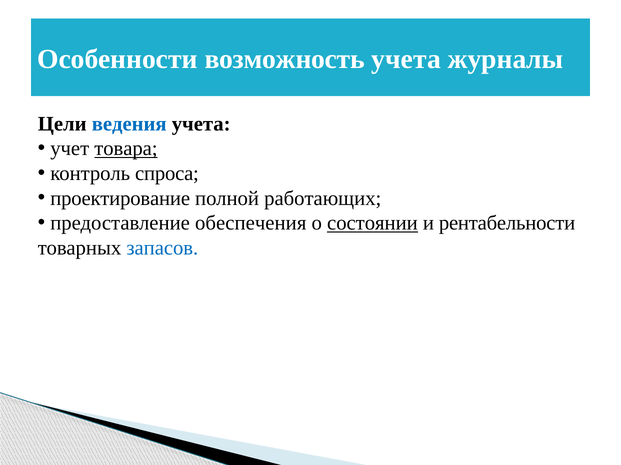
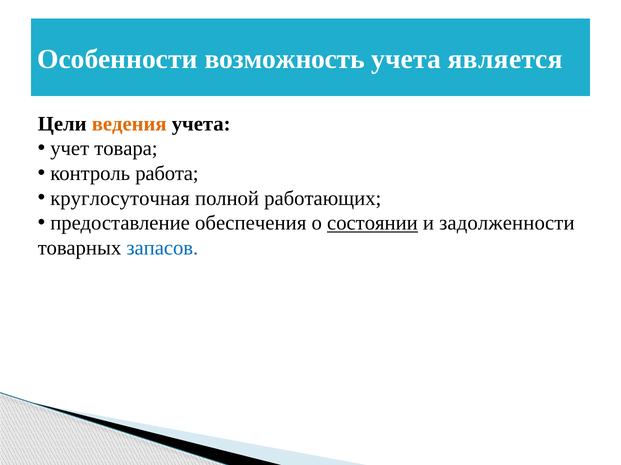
журналы: журналы -> является
ведения colour: blue -> orange
товара underline: present -> none
спроса: спроса -> работа
проектирование: проектирование -> круглосуточная
рентабельности: рентабельности -> задолженности
